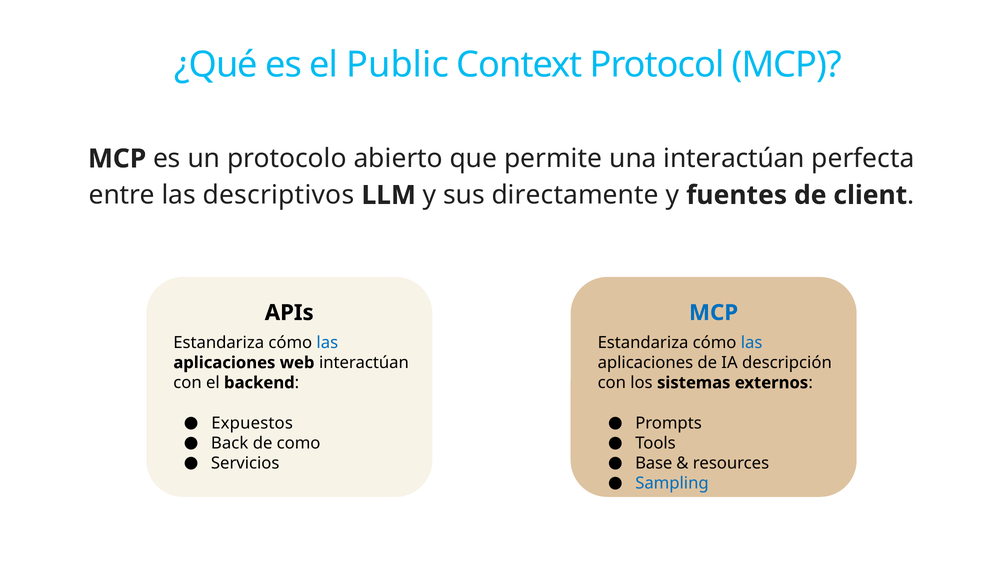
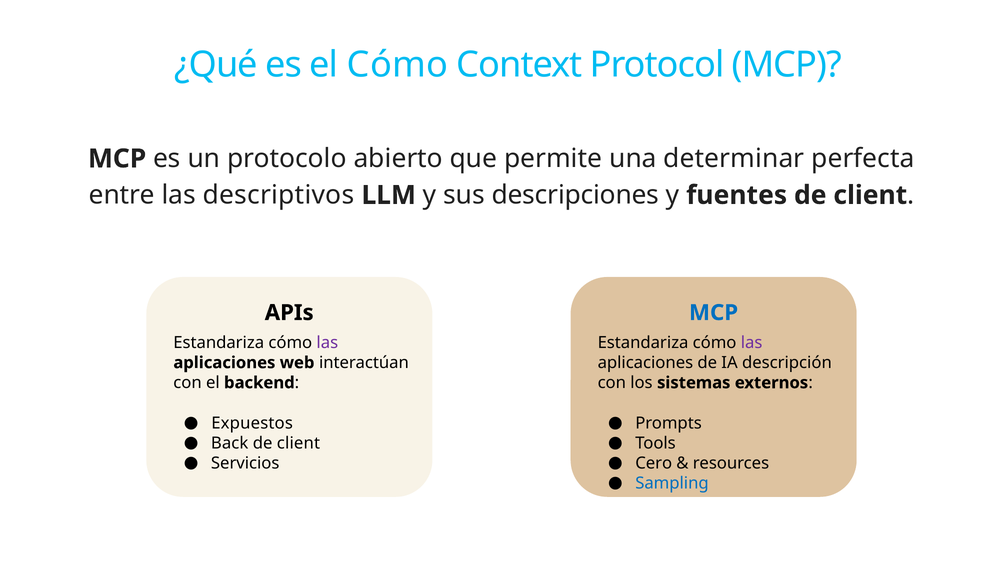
el Public: Public -> Cómo
una interactúan: interactúan -> determinar
directamente: directamente -> descripciones
las at (327, 343) colour: blue -> purple
las at (752, 343) colour: blue -> purple
como at (299, 443): como -> client
Base: Base -> Cero
